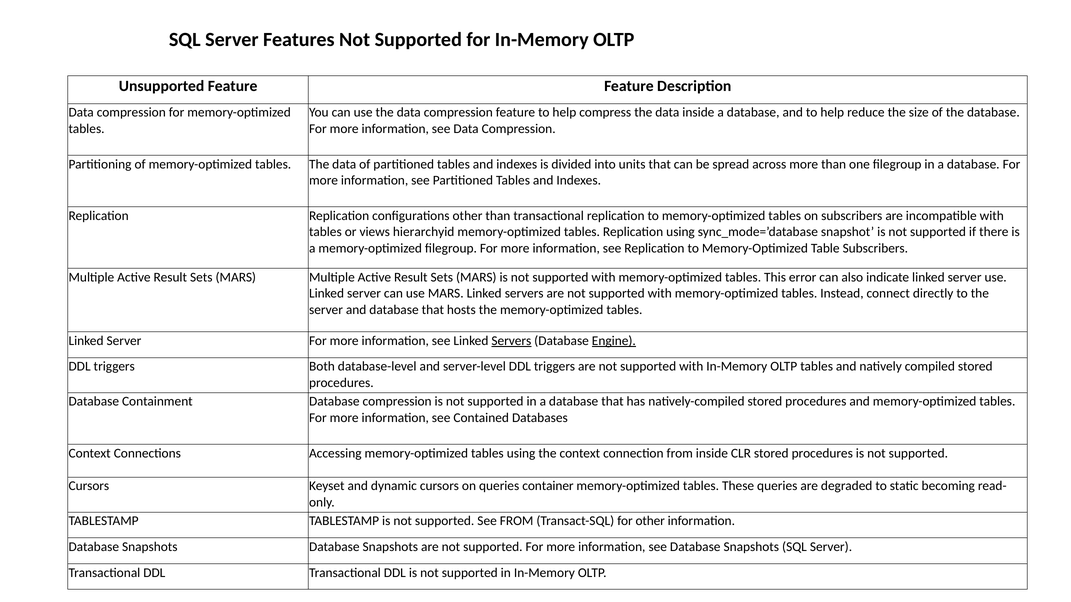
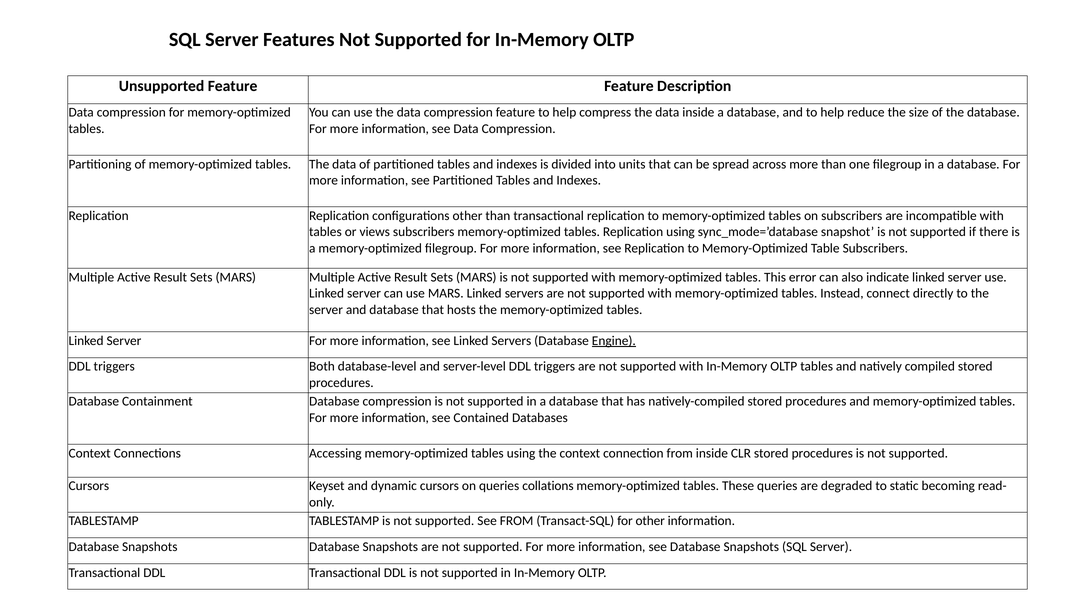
views hierarchyid: hierarchyid -> subscribers
Servers at (511, 341) underline: present -> none
container: container -> collations
